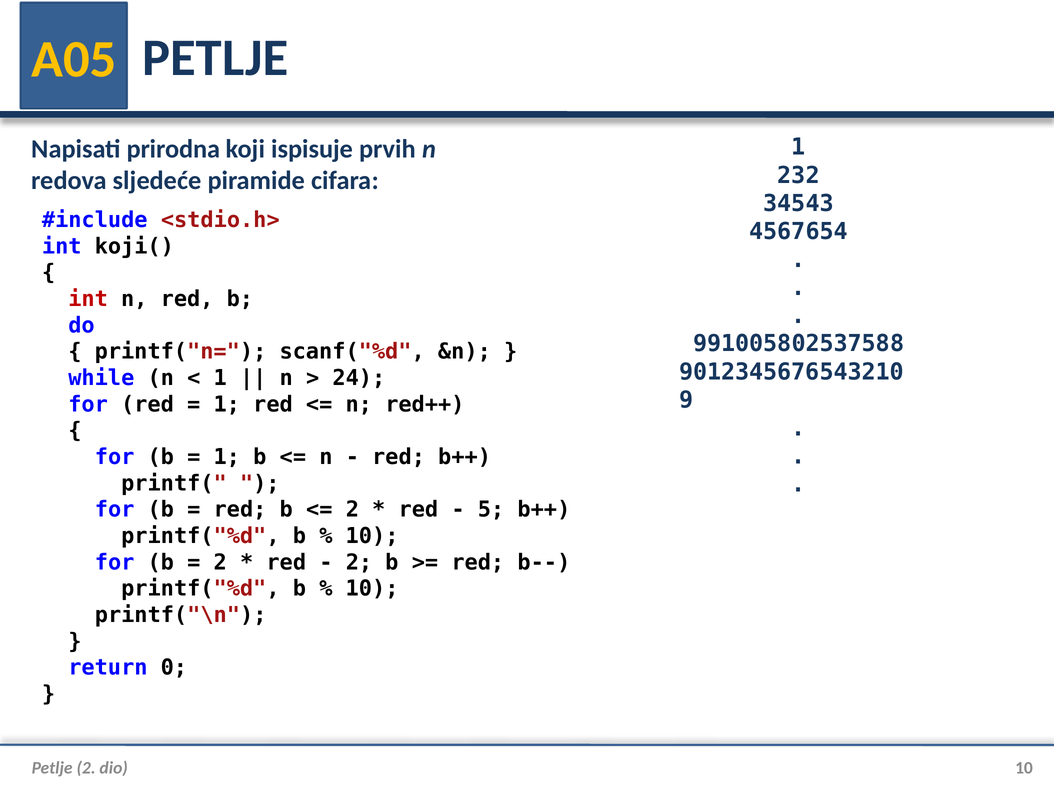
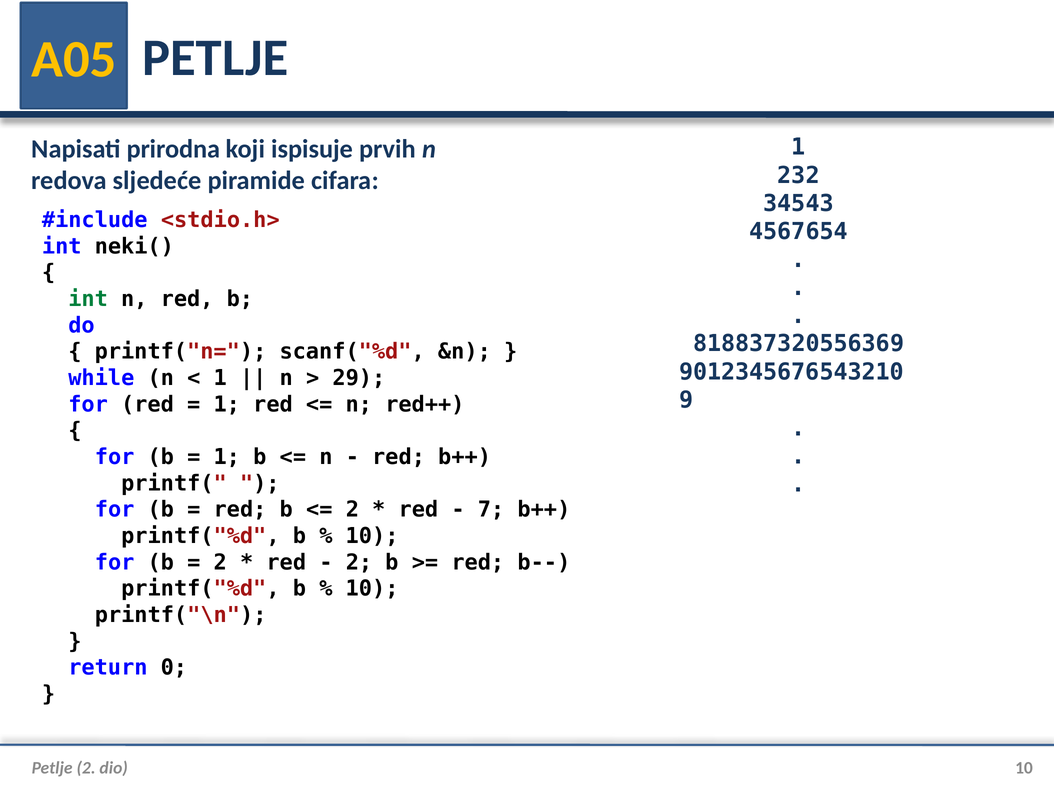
koji(: koji( -> neki(
int at (88, 299) colour: red -> green
991005802537588: 991005802537588 -> 818837320556369
24: 24 -> 29
5: 5 -> 7
